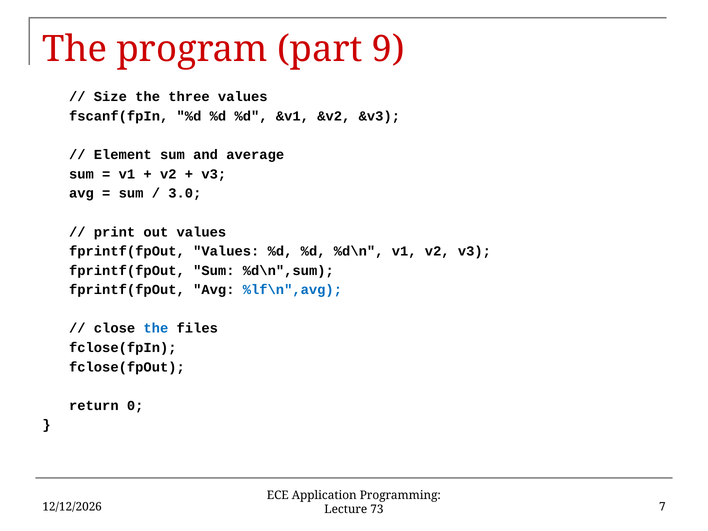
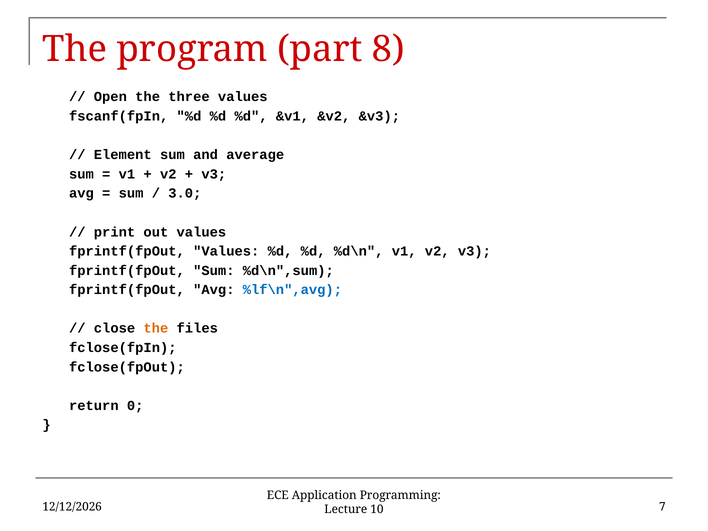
9: 9 -> 8
Size: Size -> Open
the at (156, 328) colour: blue -> orange
73: 73 -> 10
